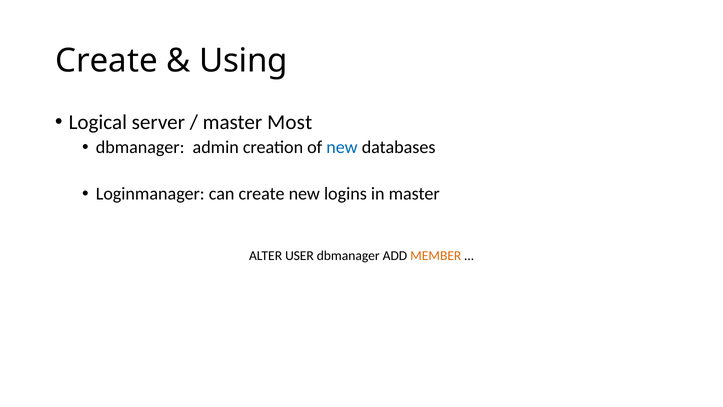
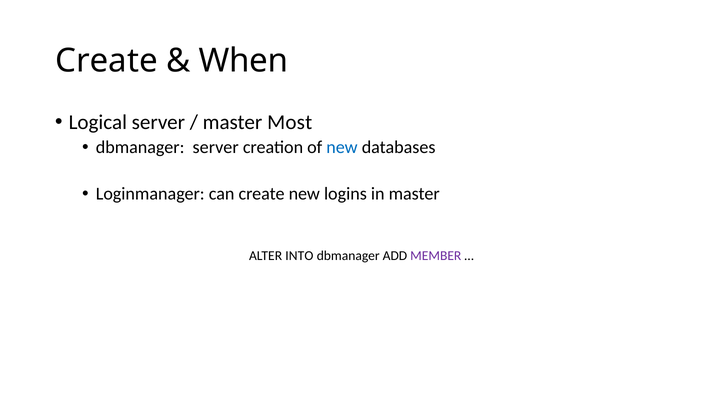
Using: Using -> When
dbmanager admin: admin -> server
USER: USER -> INTO
MEMBER colour: orange -> purple
